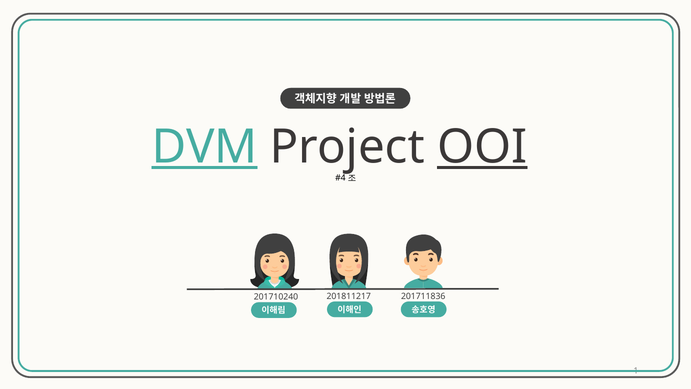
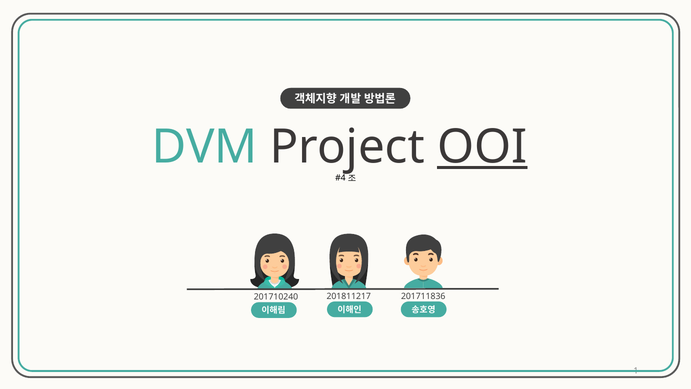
DVM underline: present -> none
